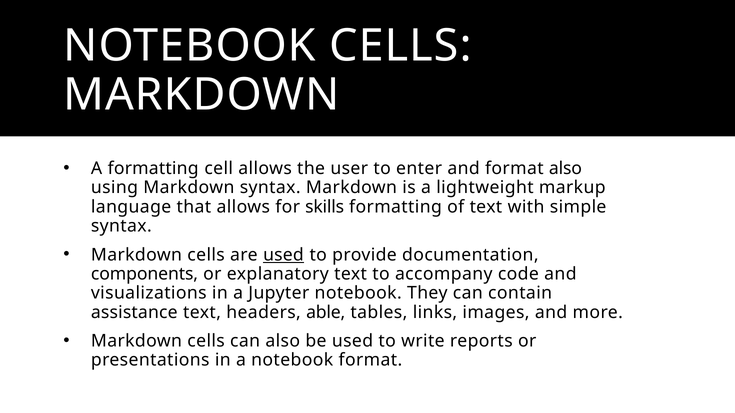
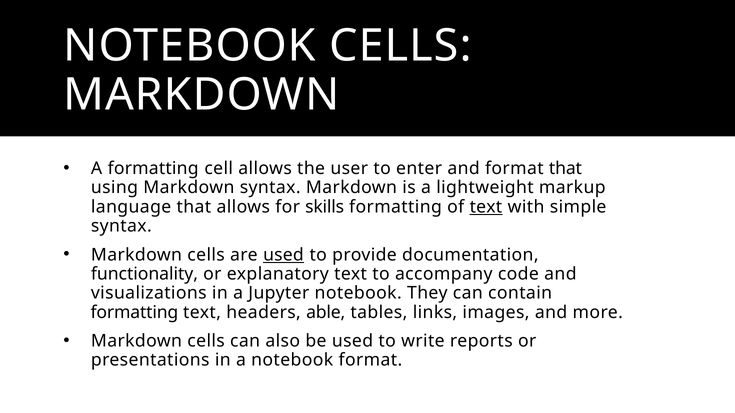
format also: also -> that
text at (486, 207) underline: none -> present
components: components -> functionality
assistance at (134, 313): assistance -> formatting
